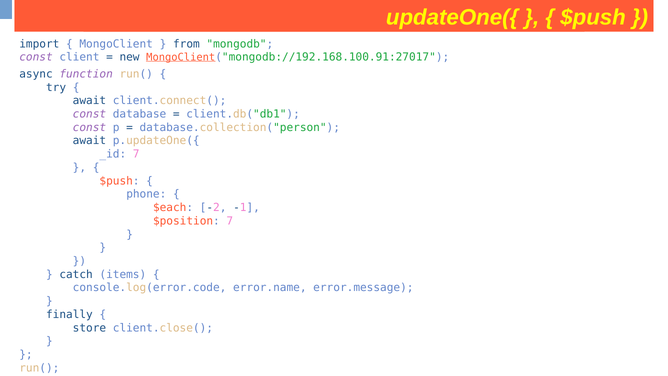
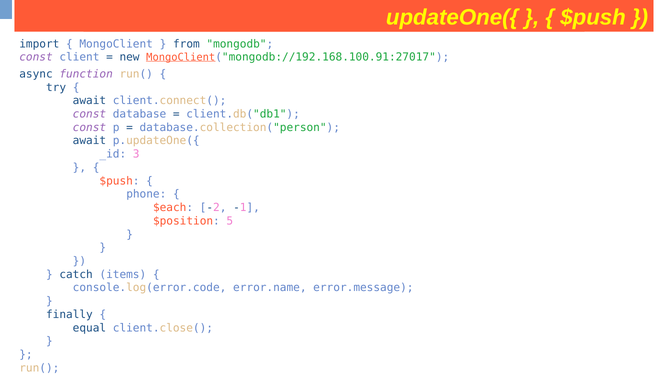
_id 7: 7 -> 3
$position 7: 7 -> 5
store: store -> equal
